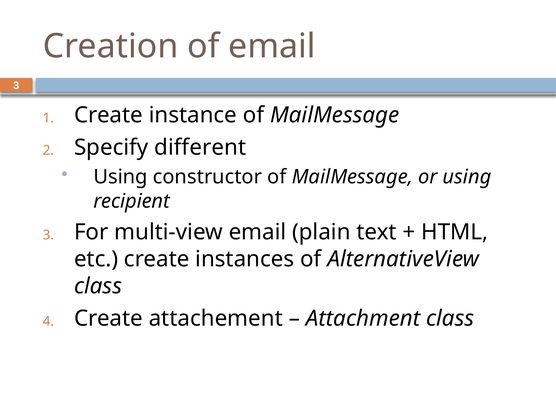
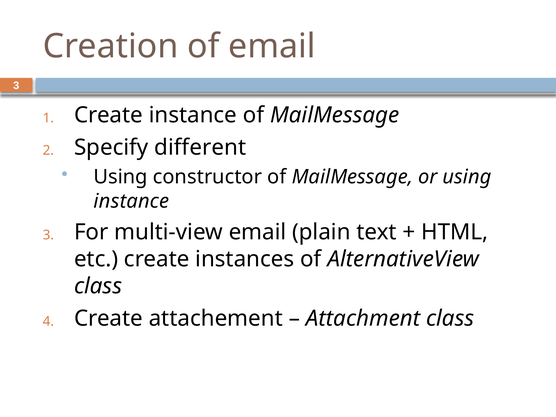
recipient at (132, 201): recipient -> instance
